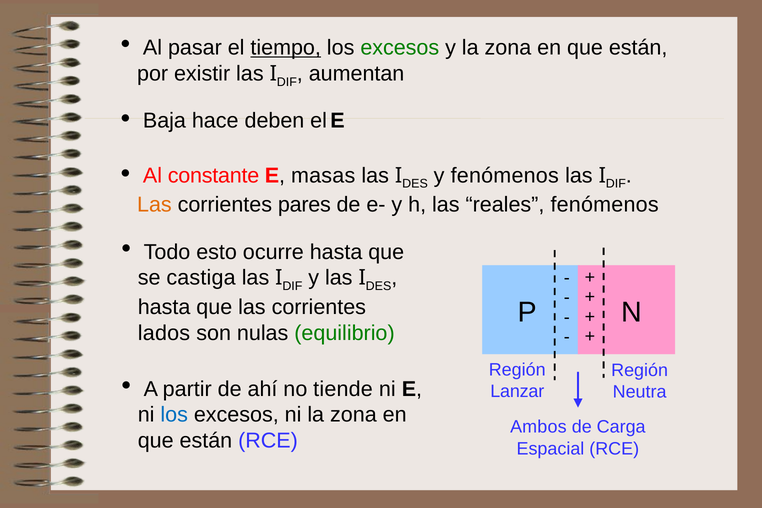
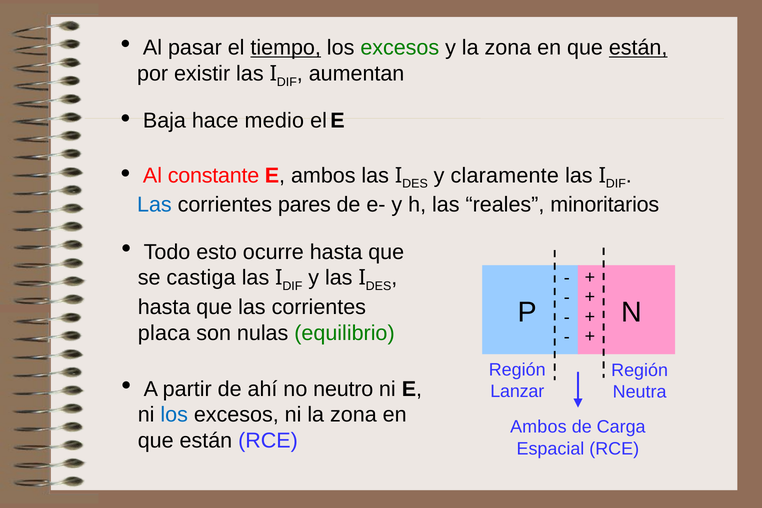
están at (638, 48) underline: none -> present
deben: deben -> medio
E masas: masas -> ambos
y fenómenos: fenómenos -> claramente
Las at (154, 205) colour: orange -> blue
reales fenómenos: fenómenos -> minoritarios
lados: lados -> placa
tiende: tiende -> neutro
